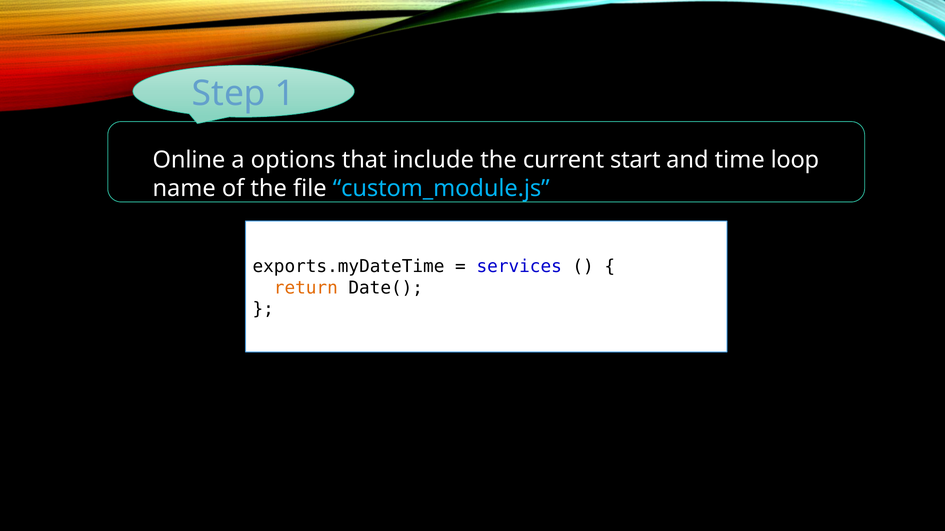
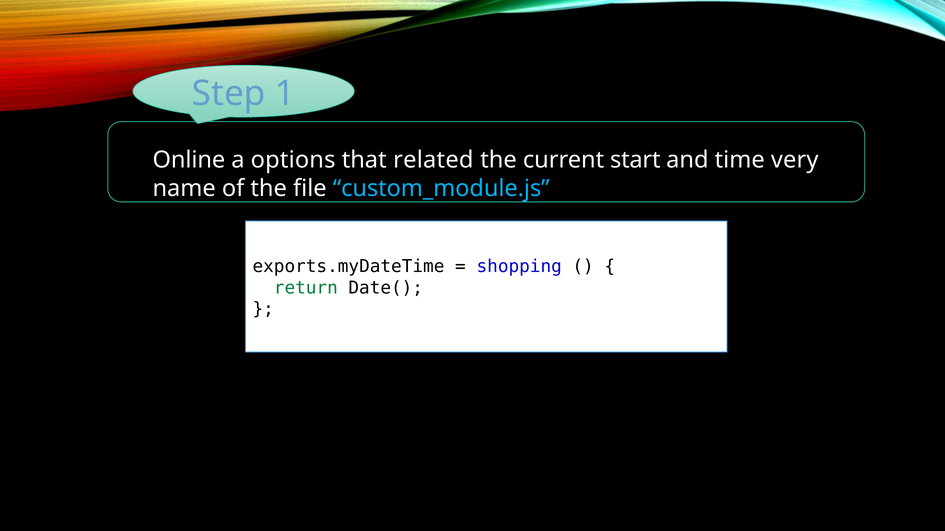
include: include -> related
loop: loop -> very
services: services -> shopping
return colour: orange -> green
